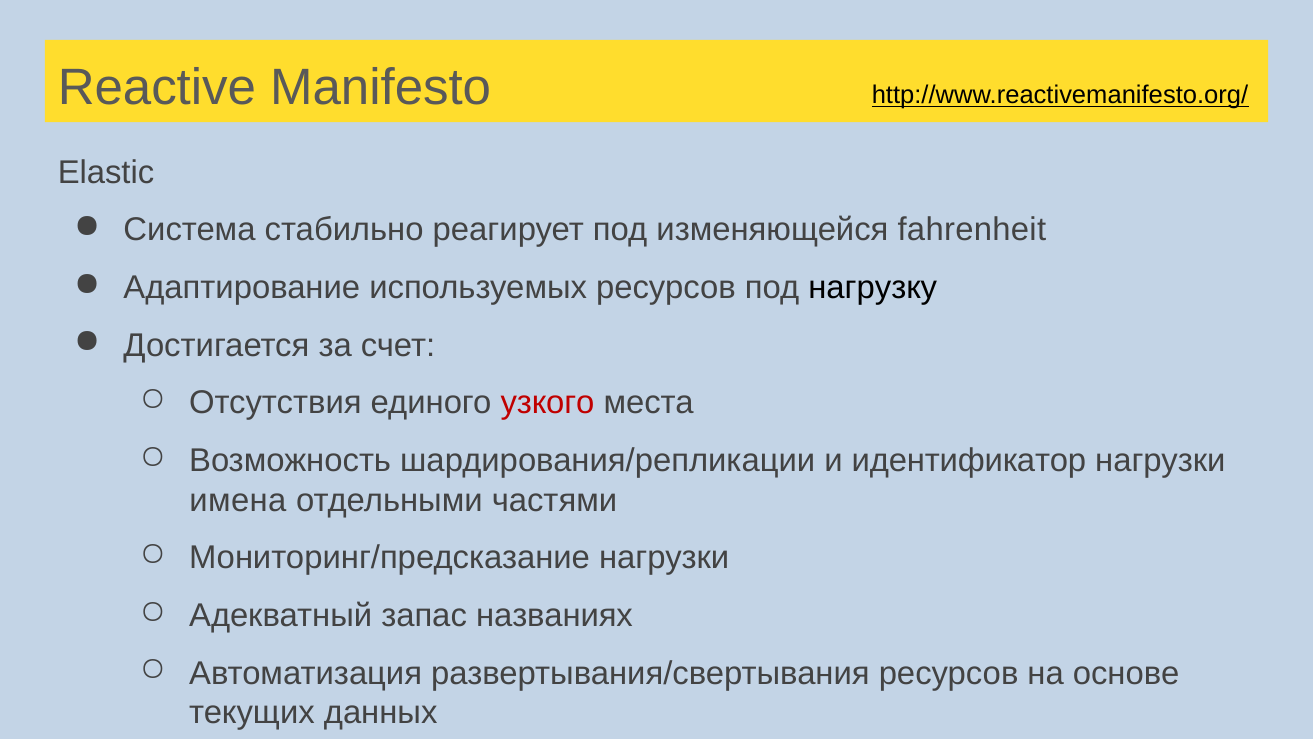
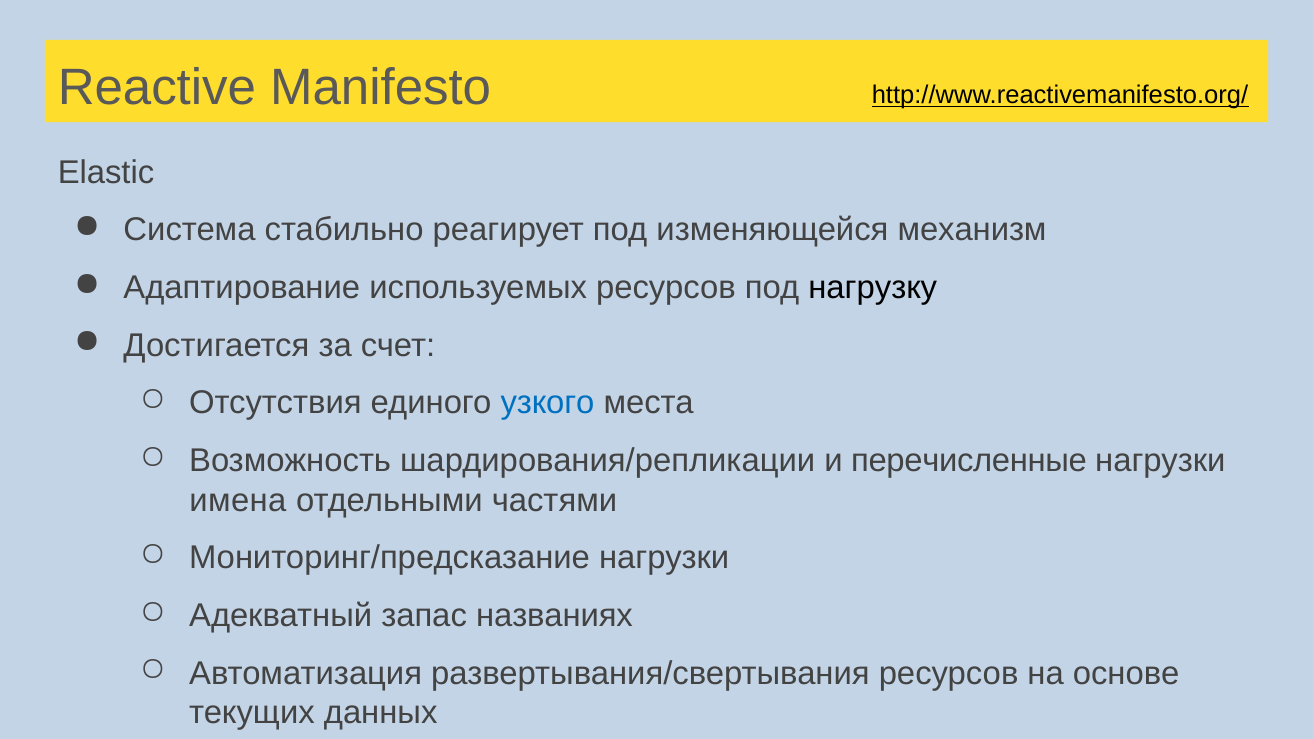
fahrenheit: fahrenheit -> механизм
узкого colour: red -> blue
идентификатор: идентификатор -> перечисленные
